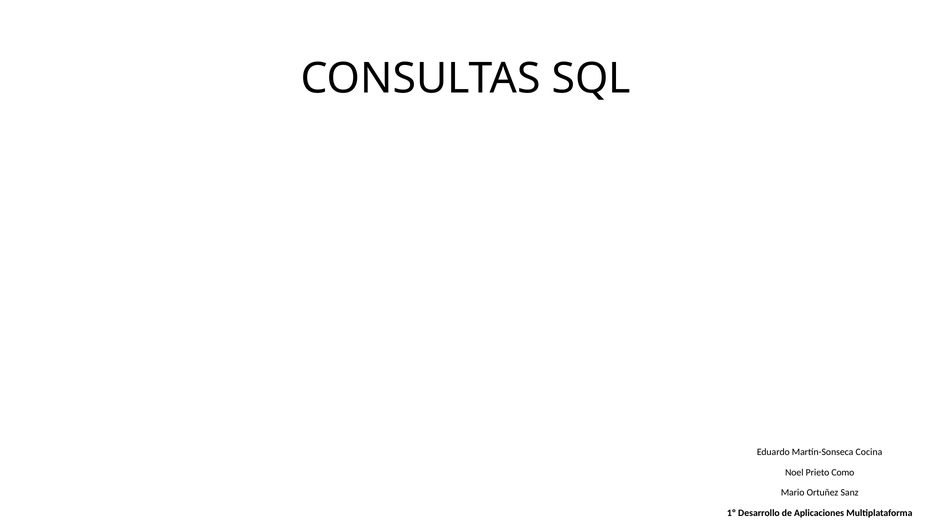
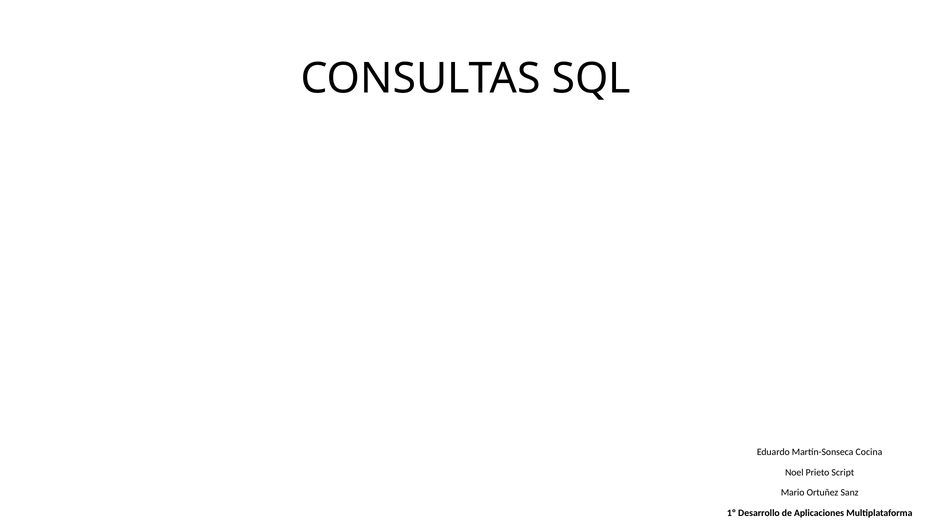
Como: Como -> Script
